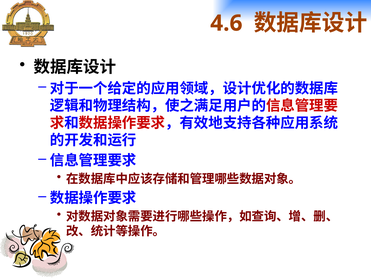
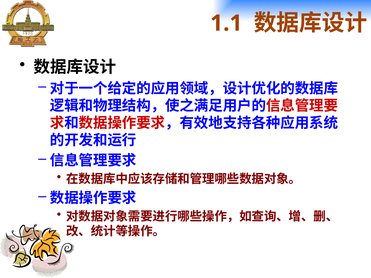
4.6: 4.6 -> 1.1
